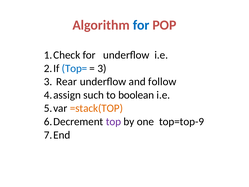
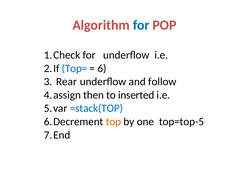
3 at (102, 68): 3 -> 6
such: such -> then
boolean: boolean -> inserted
=stack(TOP colour: orange -> blue
top colour: purple -> orange
top=top-9: top=top-9 -> top=top-5
